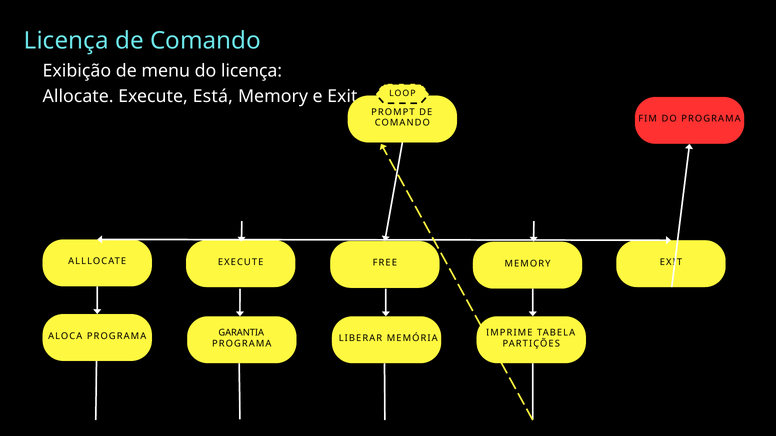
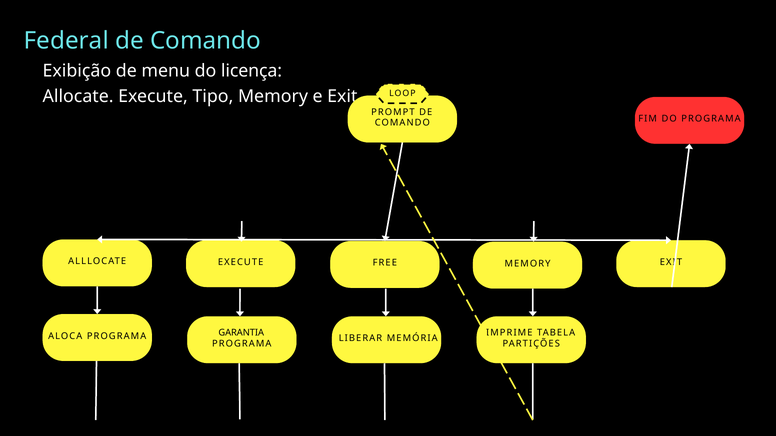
Licença at (66, 41): Licença -> Federal
Está: Está -> Tipo
